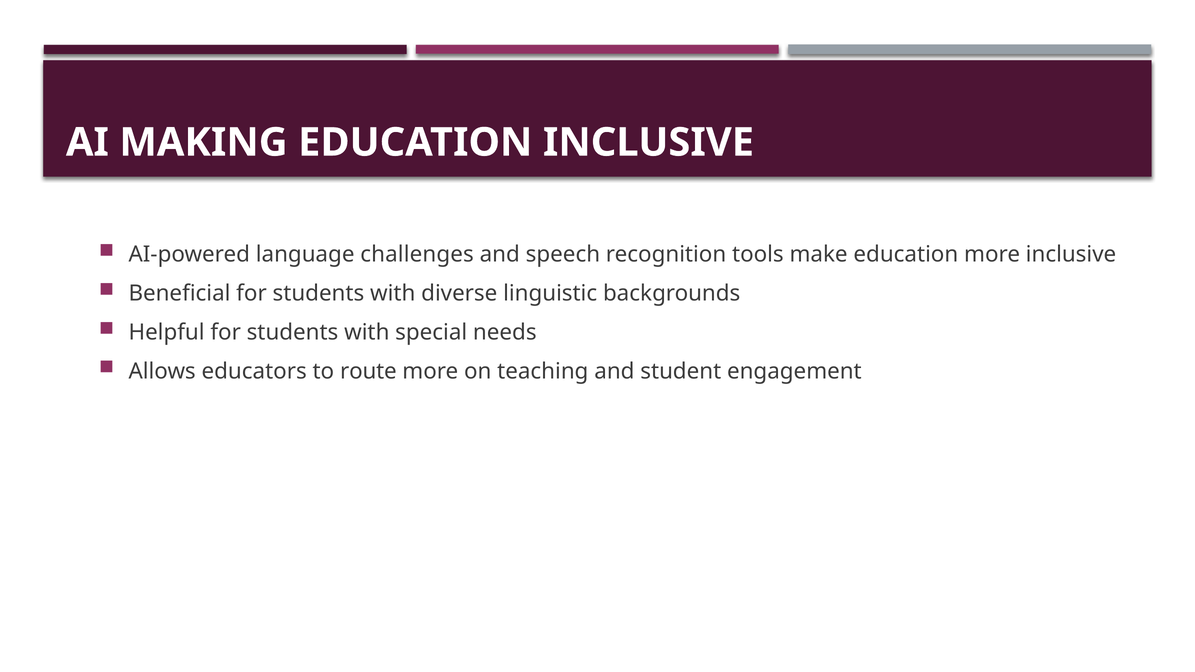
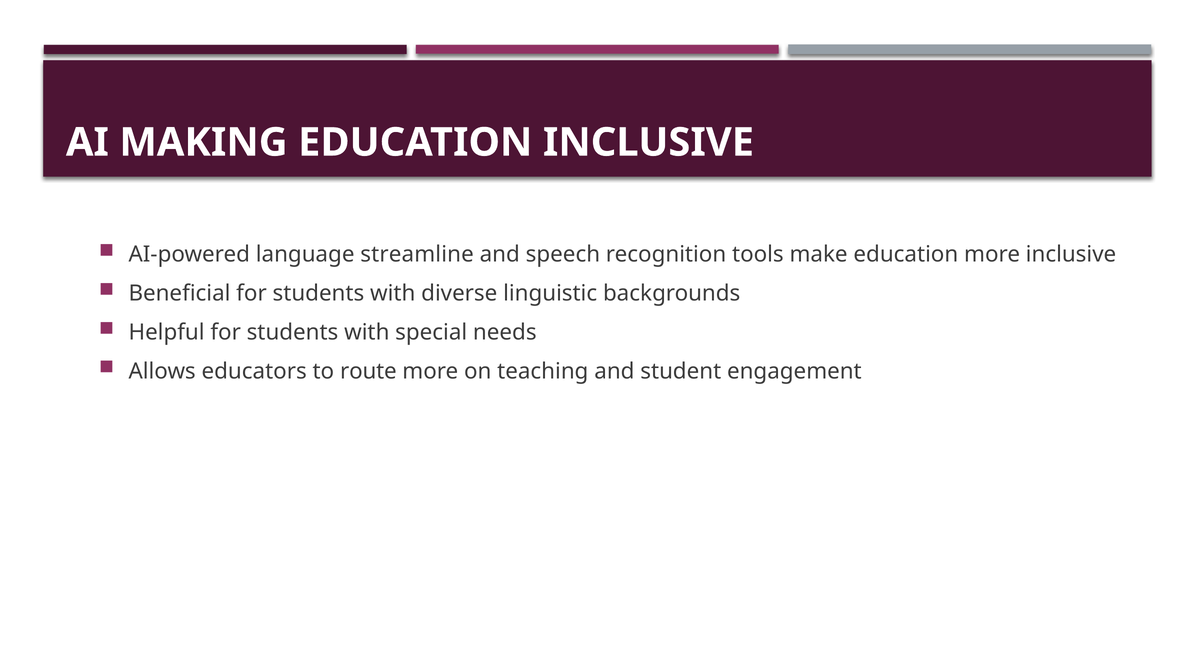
challenges: challenges -> streamline
